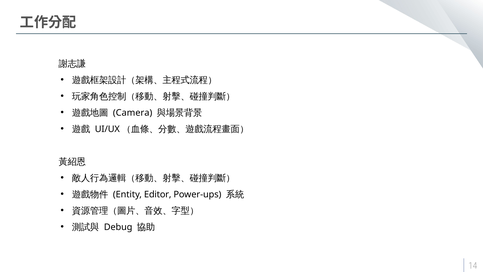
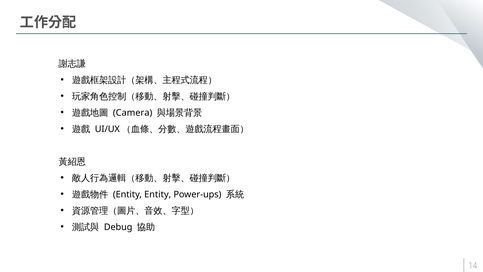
Entity Editor: Editor -> Entity
